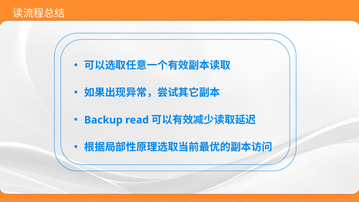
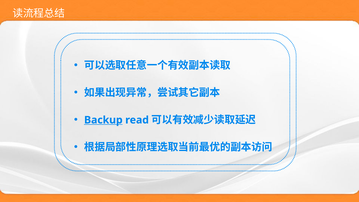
Backup underline: none -> present
